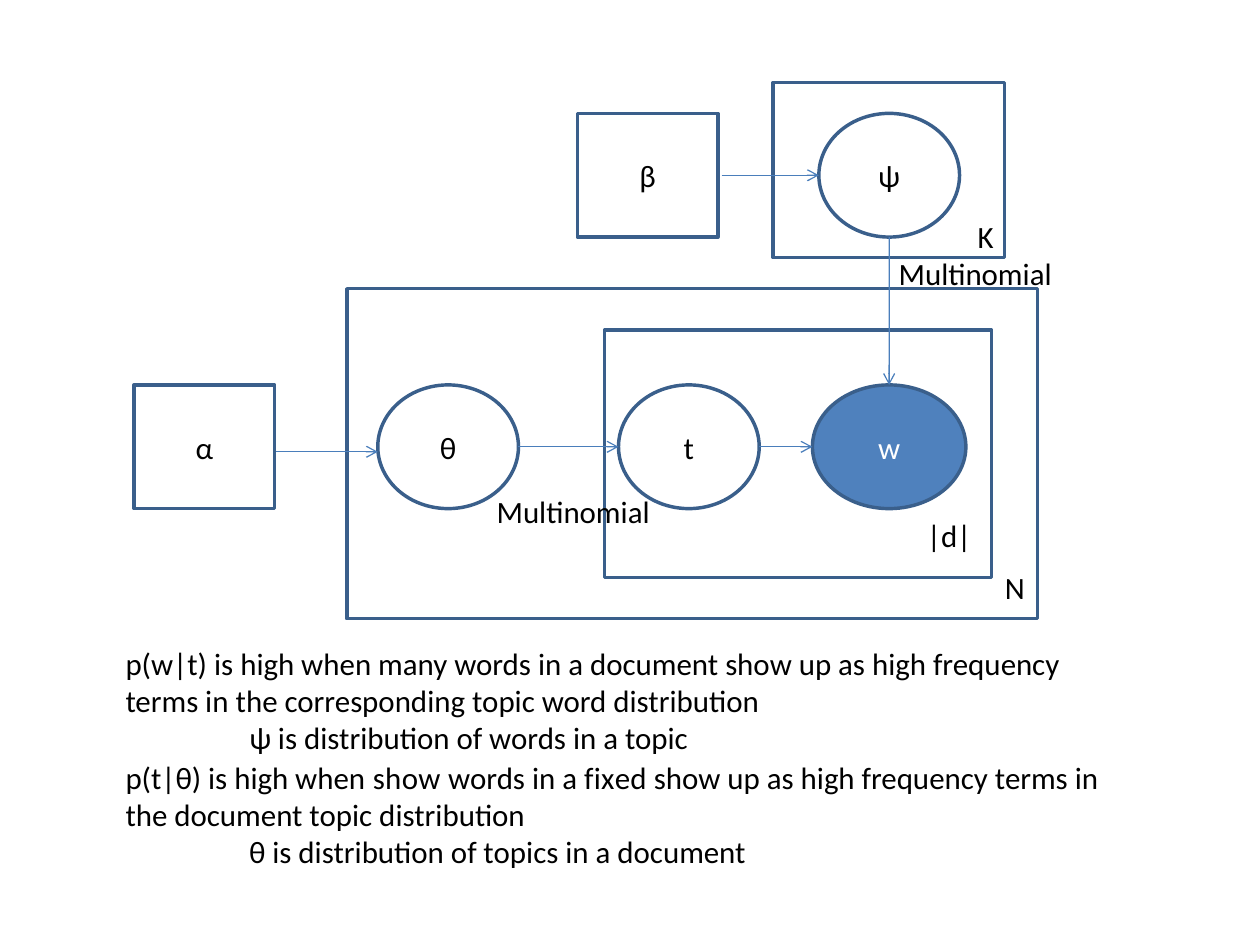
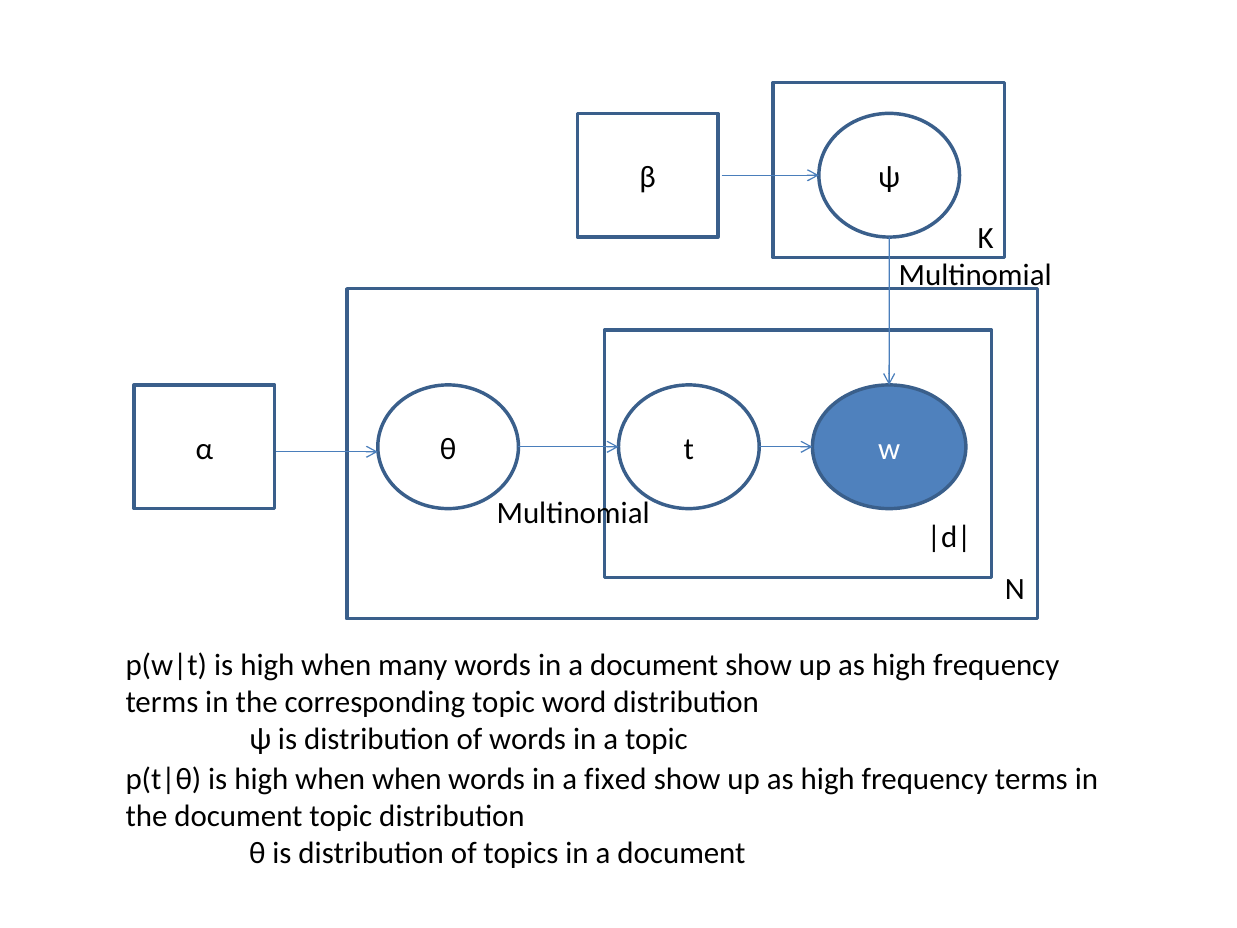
when show: show -> when
